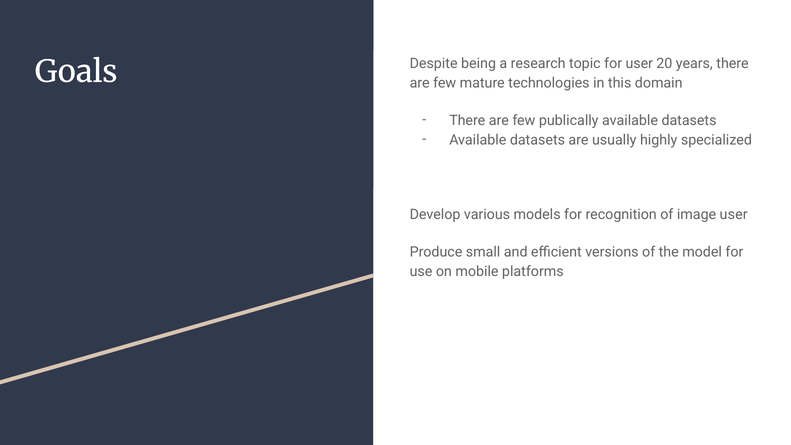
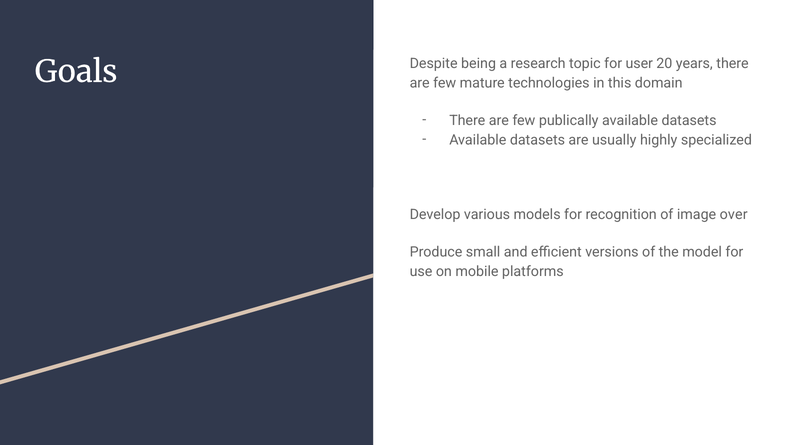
image user: user -> over
